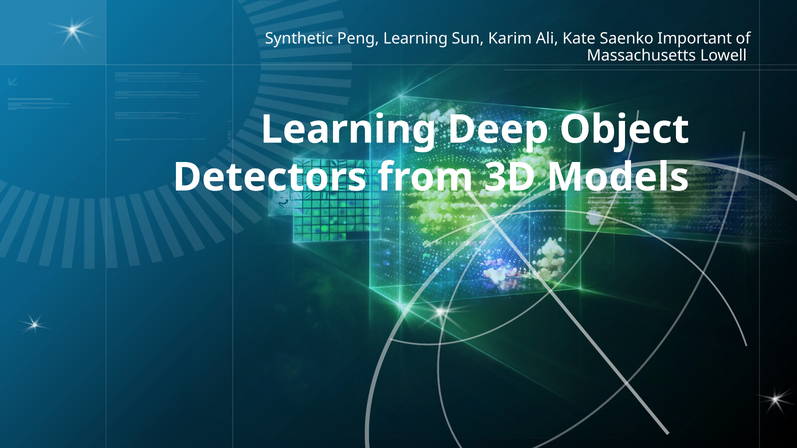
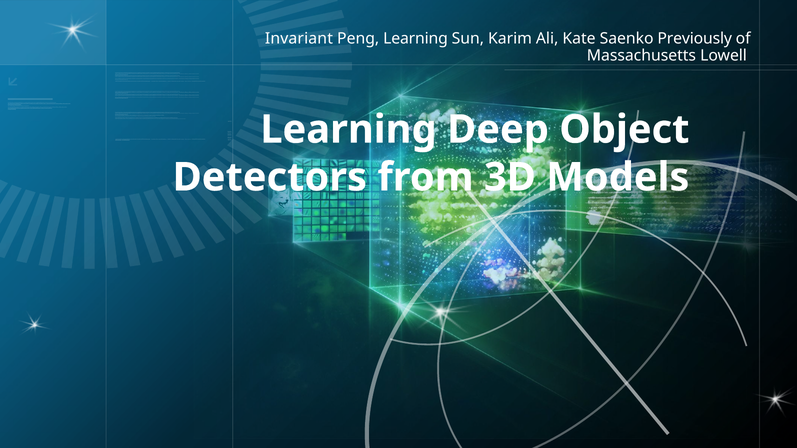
Synthetic: Synthetic -> Invariant
Important: Important -> Previously
